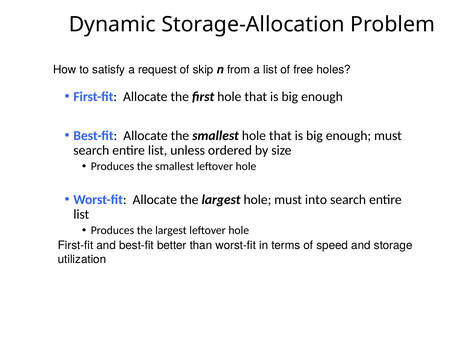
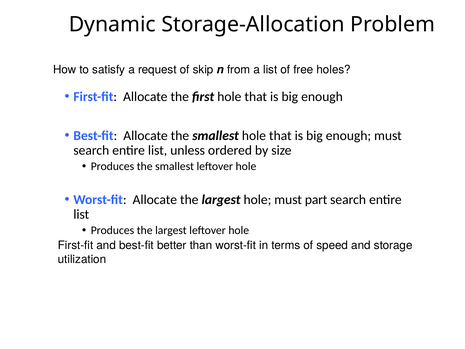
into: into -> part
